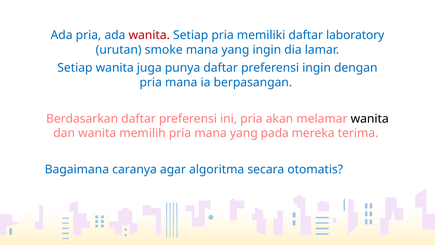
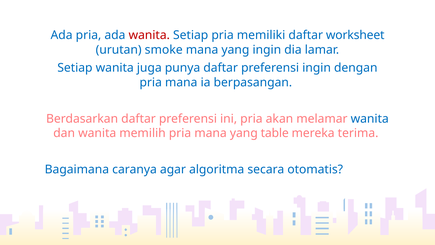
laboratory: laboratory -> worksheet
wanita at (370, 119) colour: black -> blue
pada: pada -> table
